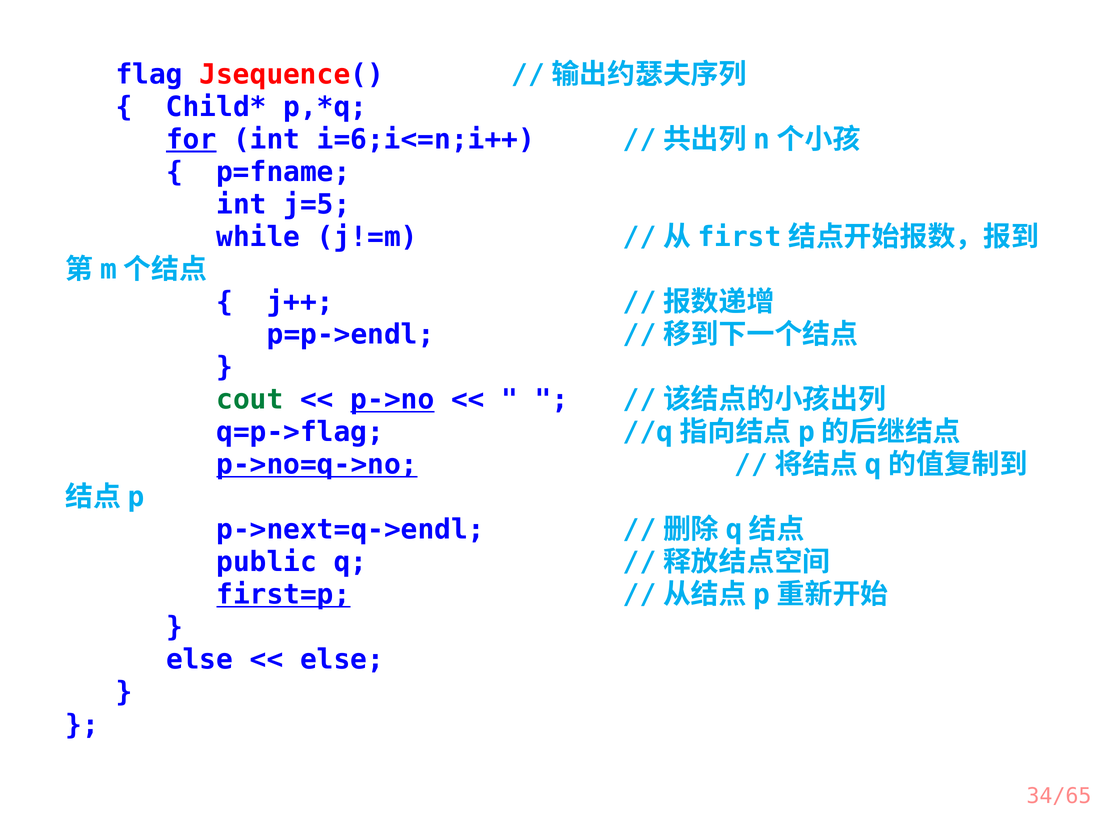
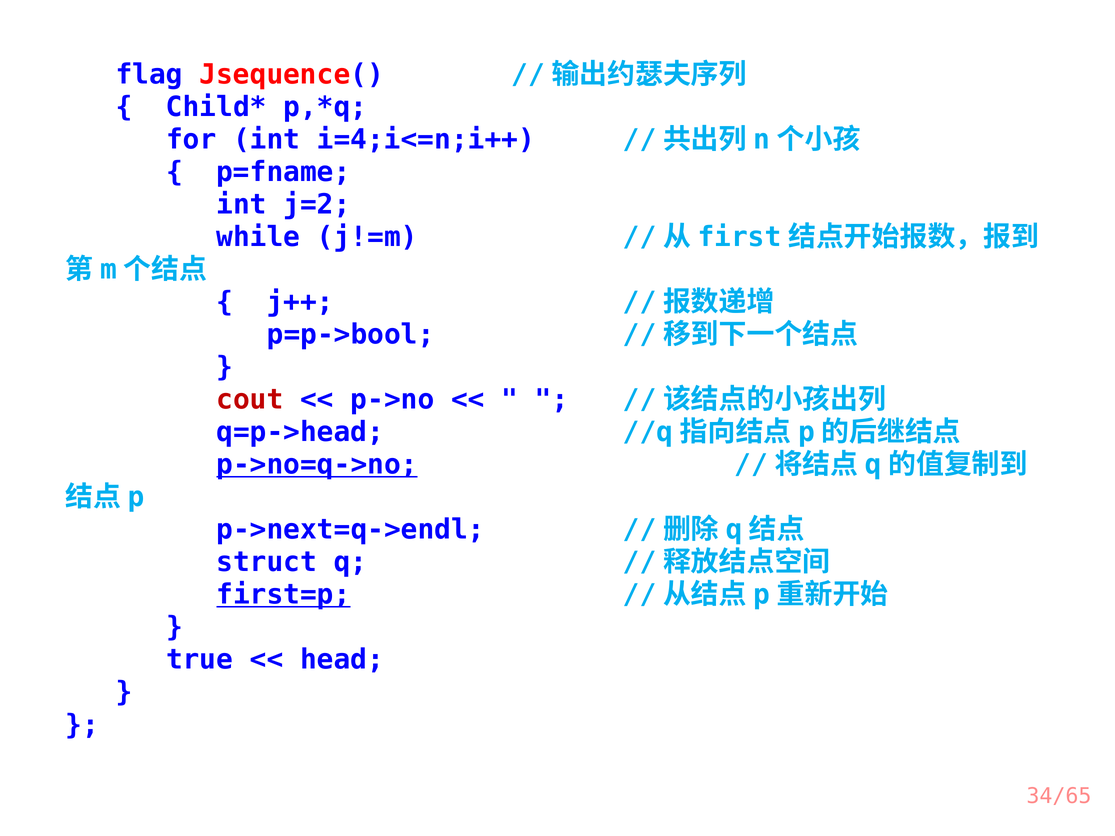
for underline: present -> none
i=6;i<=n;i++: i=6;i<=n;i++ -> i=4;i<=n;i++
j=5: j=5 -> j=2
p=p->endl: p=p->endl -> p=p->bool
cout colour: green -> red
p->no underline: present -> none
q=p->flag: q=p->flag -> q=p->head
public: public -> struct
else at (200, 660): else -> true
else at (342, 660): else -> head
